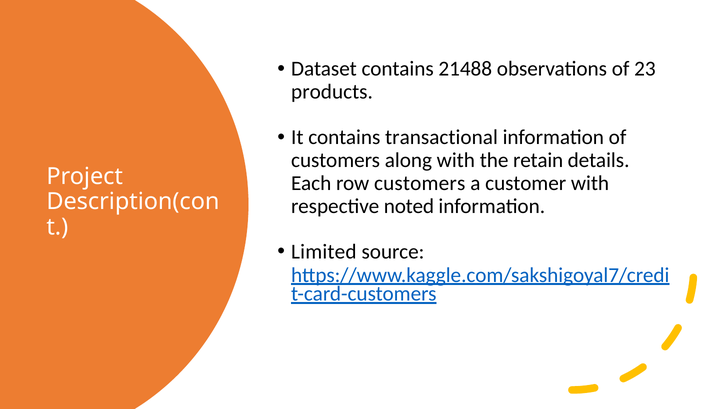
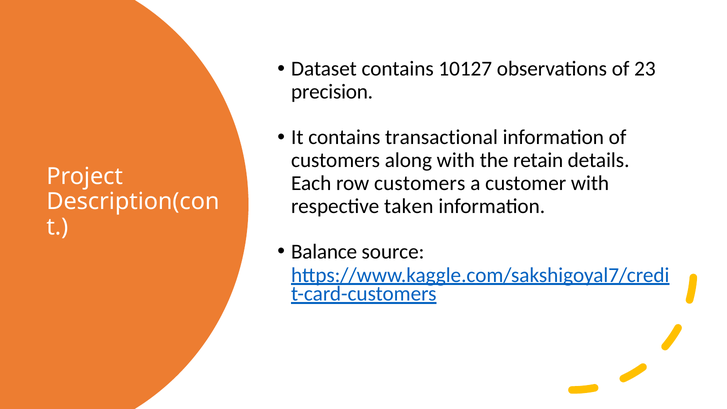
21488: 21488 -> 10127
products: products -> precision
noted: noted -> taken
Limited: Limited -> Balance
